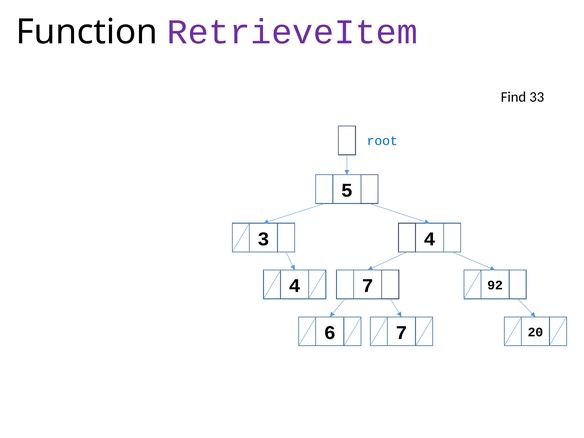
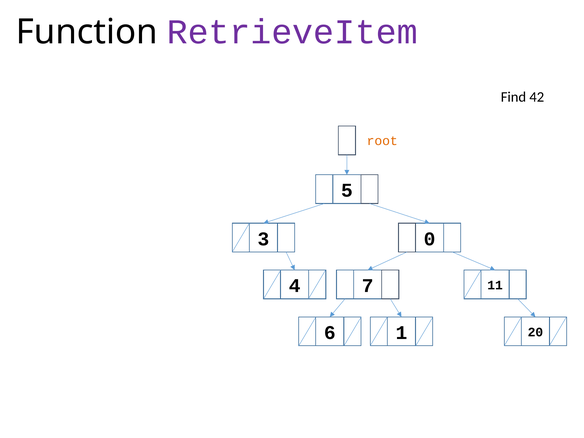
33: 33 -> 42
root colour: blue -> orange
3 4: 4 -> 0
92: 92 -> 11
6 7: 7 -> 1
